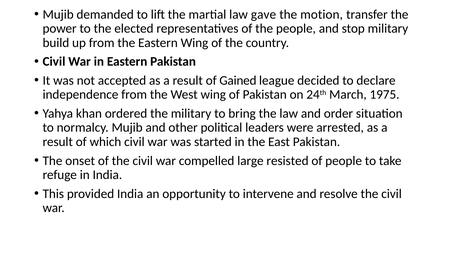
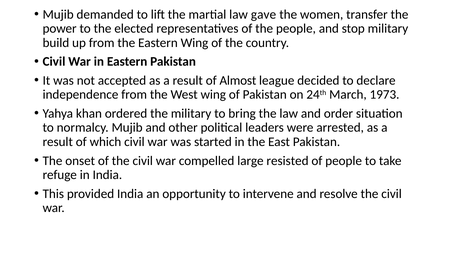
motion: motion -> women
Gained: Gained -> Almost
1975: 1975 -> 1973
